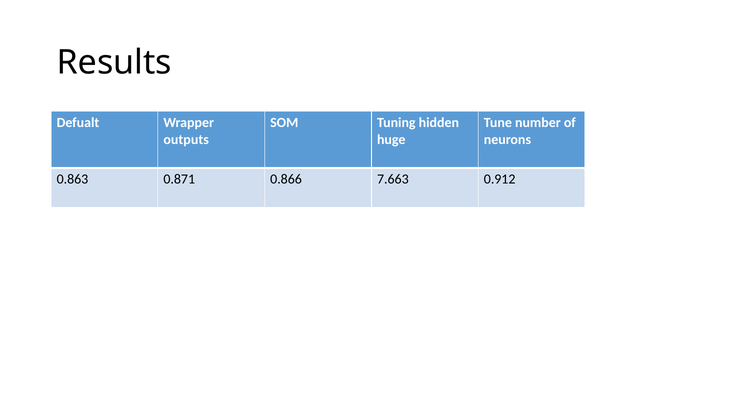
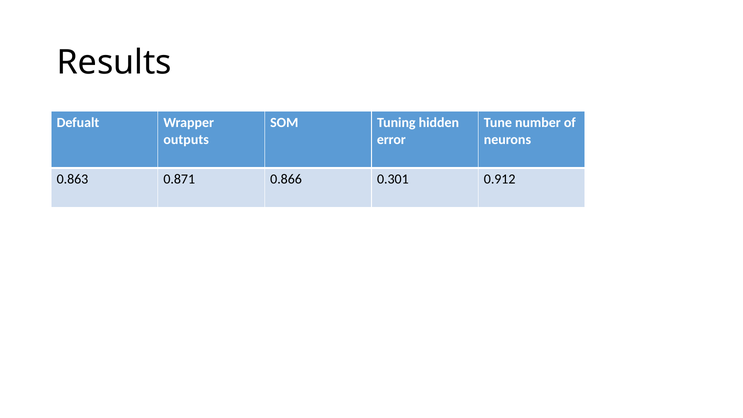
huge: huge -> error
7.663: 7.663 -> 0.301
